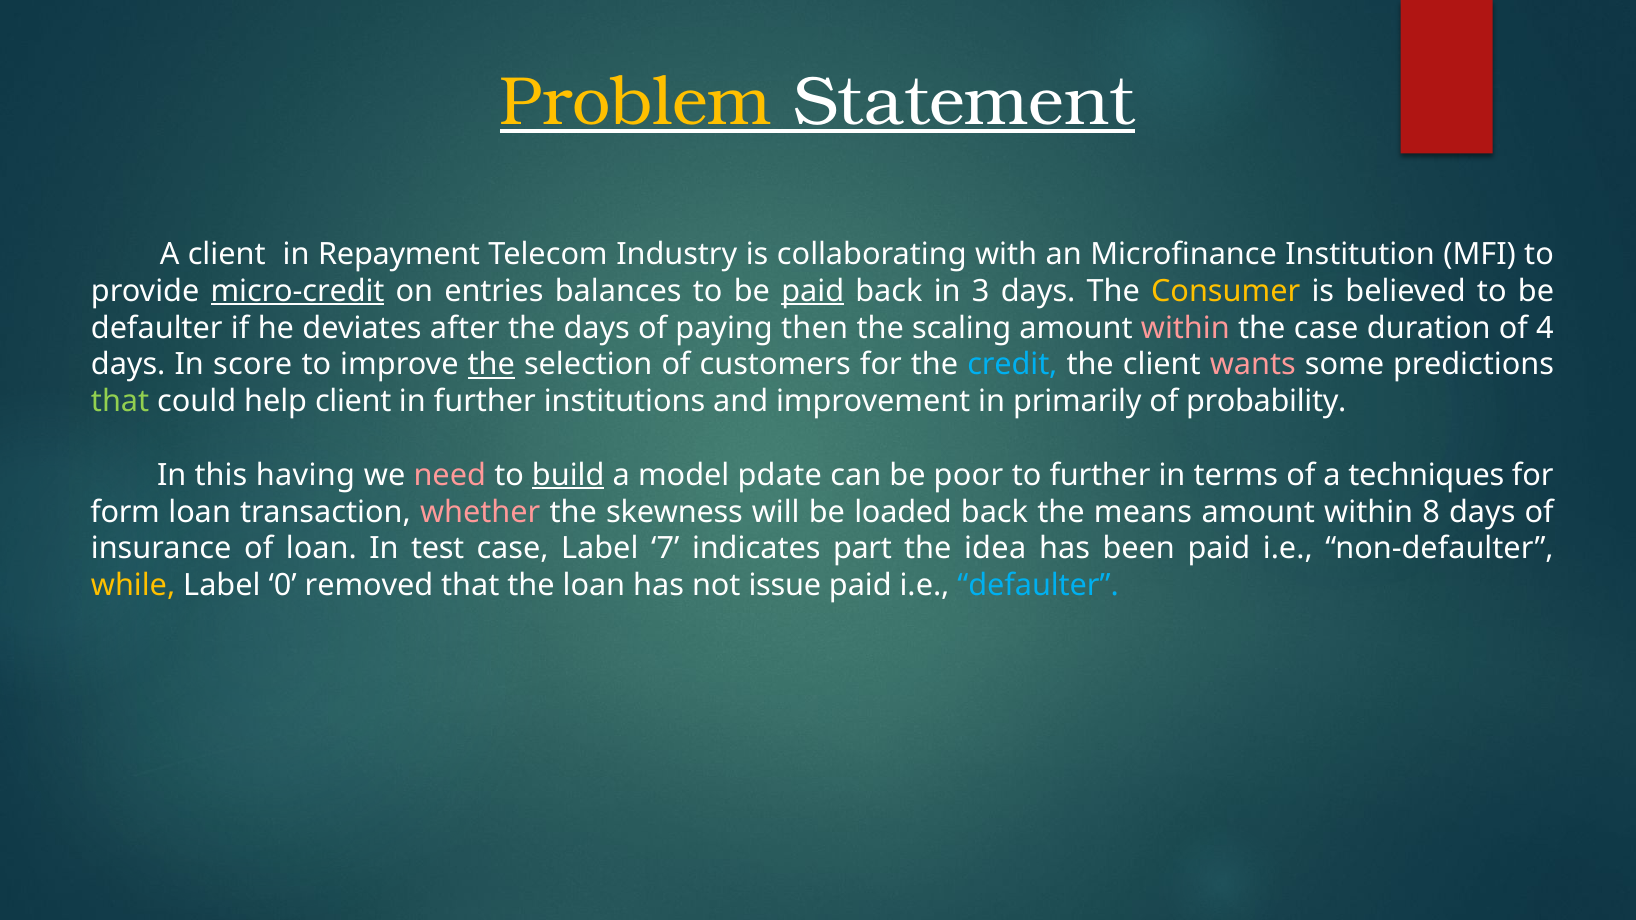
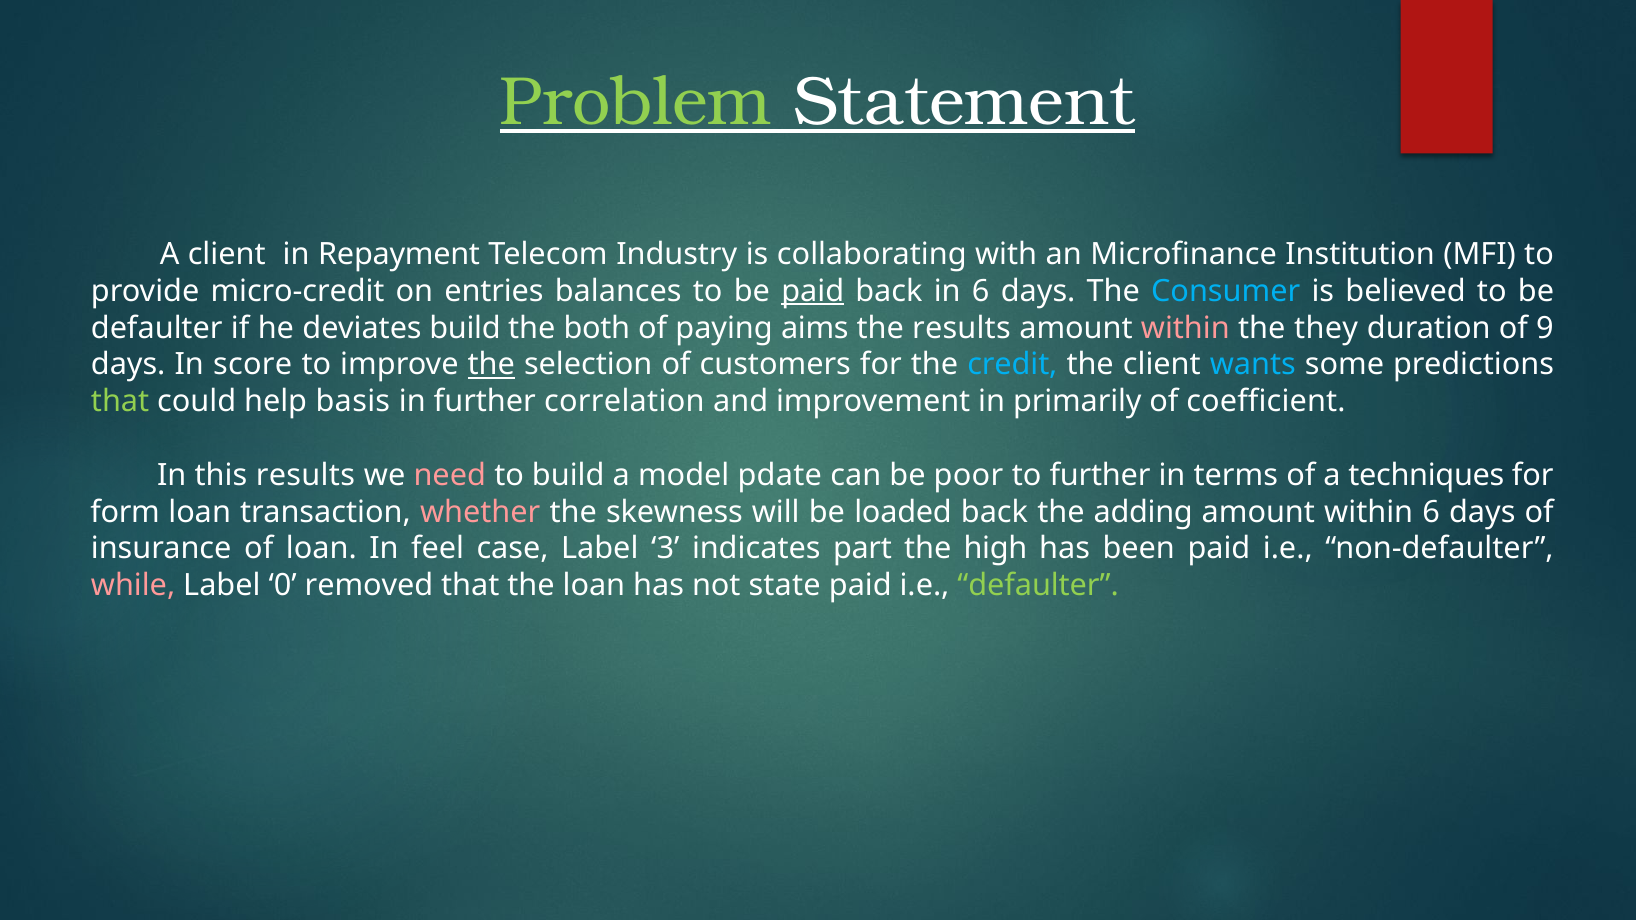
Problem colour: yellow -> light green
micro-credit underline: present -> none
in 3: 3 -> 6
Consumer colour: yellow -> light blue
deviates after: after -> build
the days: days -> both
then: then -> aims
the scaling: scaling -> results
the case: case -> they
4: 4 -> 9
wants colour: pink -> light blue
help client: client -> basis
institutions: institutions -> correlation
probability: probability -> coefficient
this having: having -> results
build at (568, 475) underline: present -> none
means: means -> adding
within 8: 8 -> 6
test: test -> feel
7: 7 -> 3
idea: idea -> high
while colour: yellow -> pink
issue: issue -> state
defaulter at (1038, 586) colour: light blue -> light green
